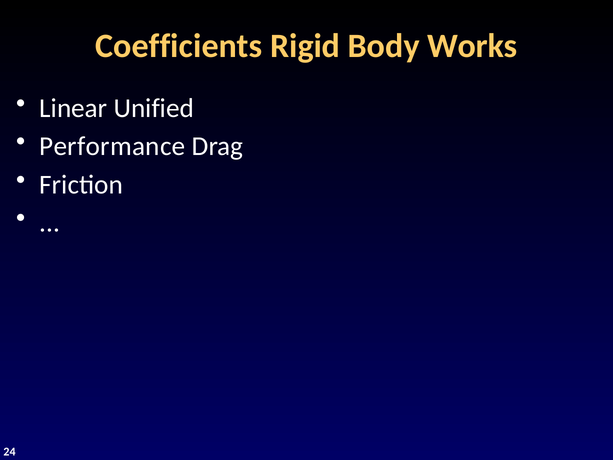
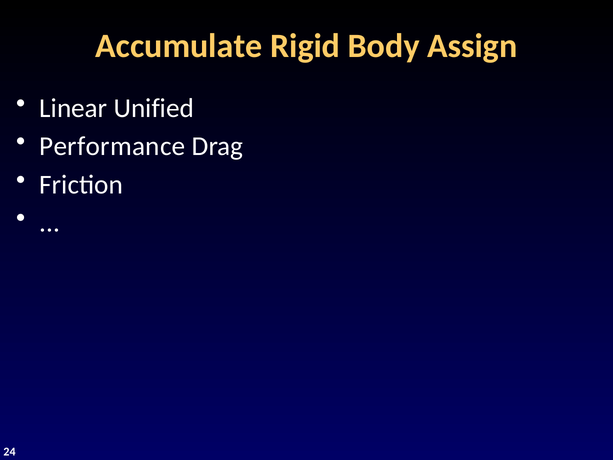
Coefficients: Coefficients -> Accumulate
Works: Works -> Assign
